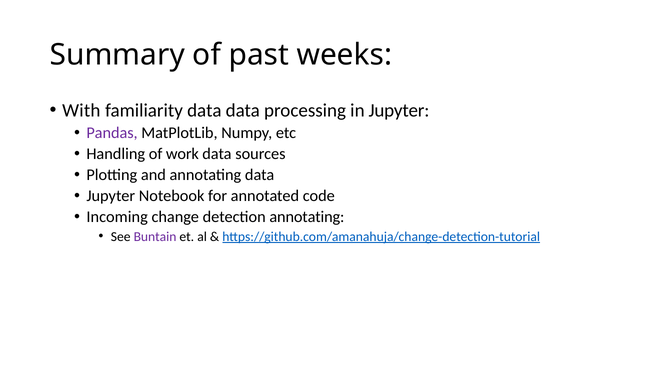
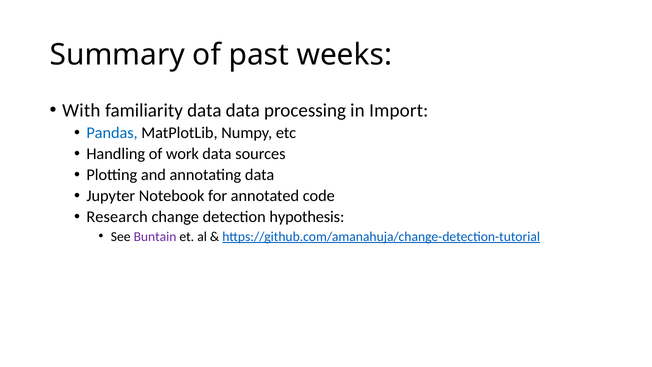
in Jupyter: Jupyter -> Import
Pandas colour: purple -> blue
Incoming: Incoming -> Research
detection annotating: annotating -> hypothesis
